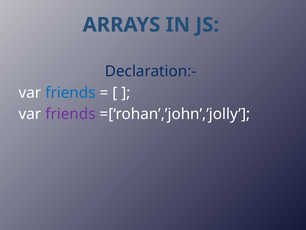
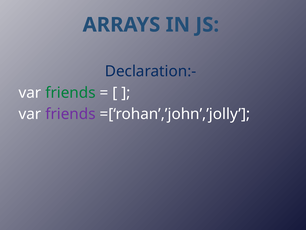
friends at (70, 92) colour: blue -> green
